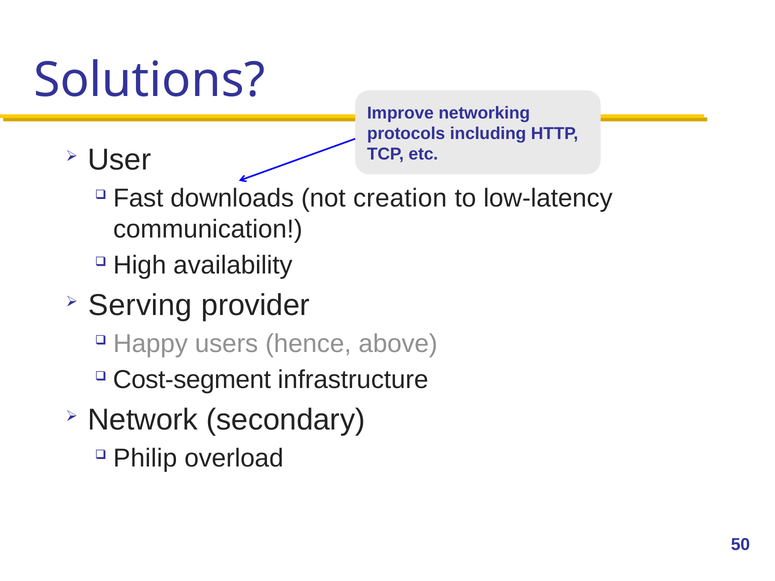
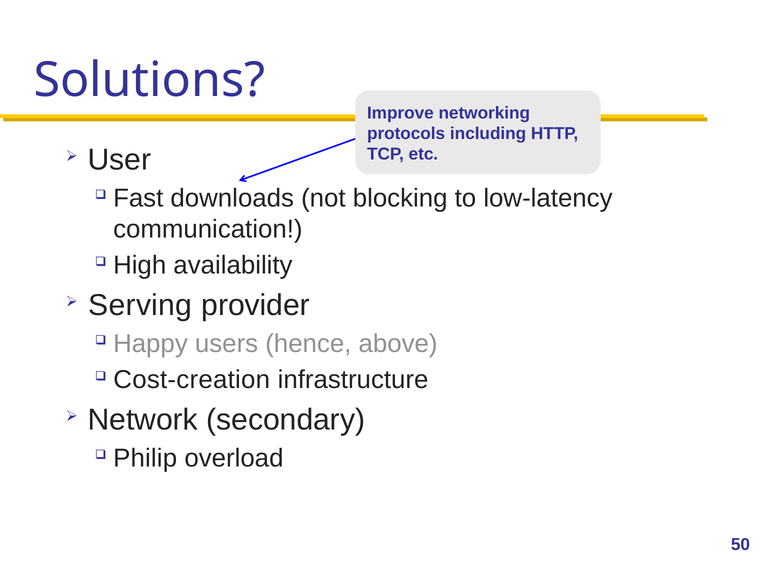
creation: creation -> blocking
Cost-segment: Cost-segment -> Cost-creation
